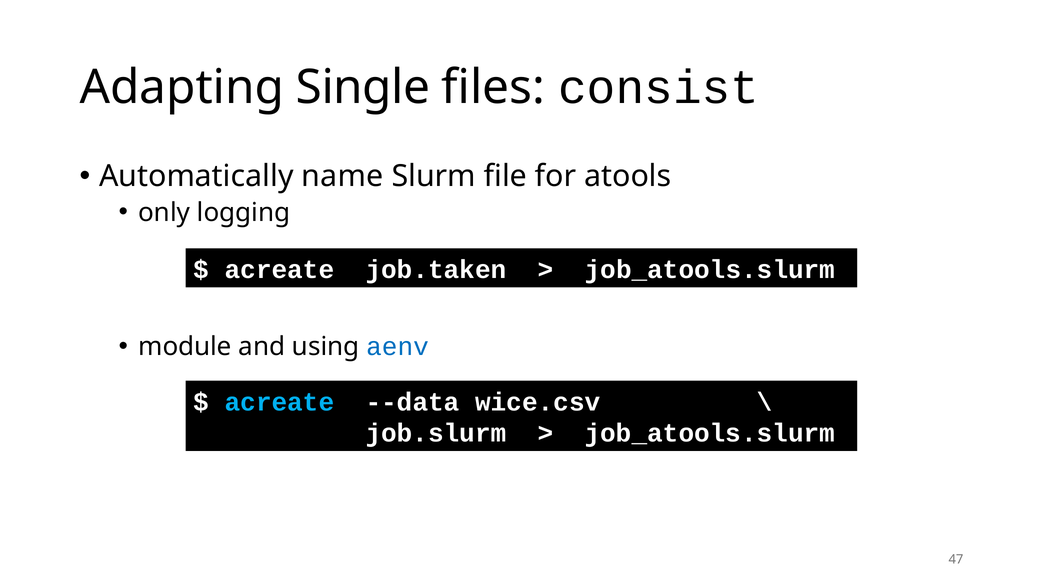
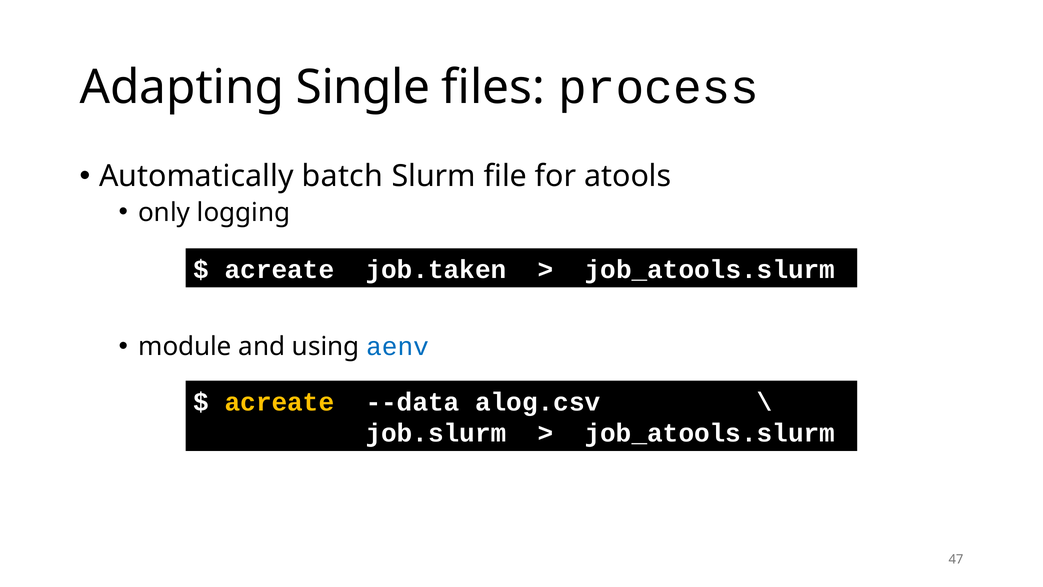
consist: consist -> process
name: name -> batch
acreate at (280, 402) colour: light blue -> yellow
wice.csv: wice.csv -> alog.csv
